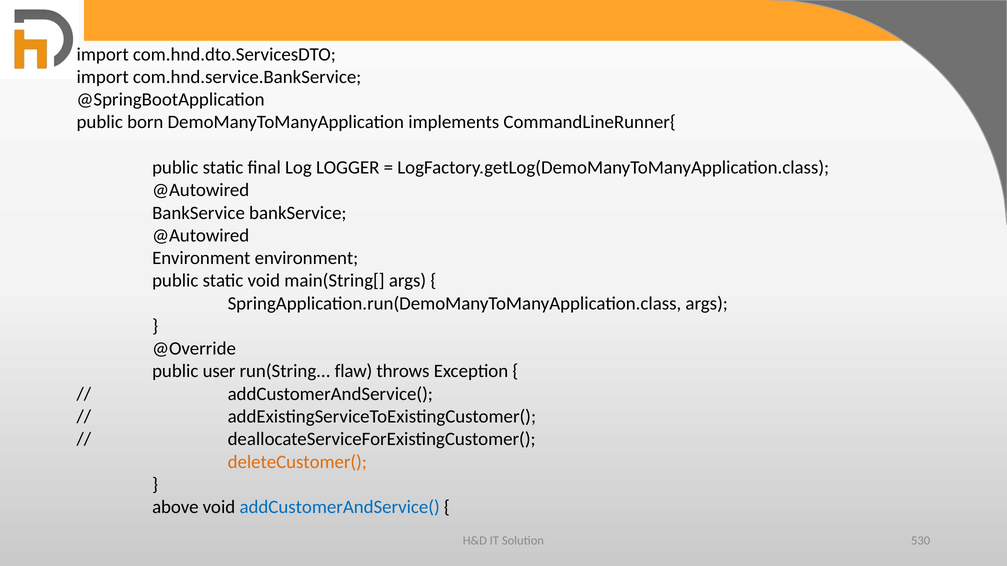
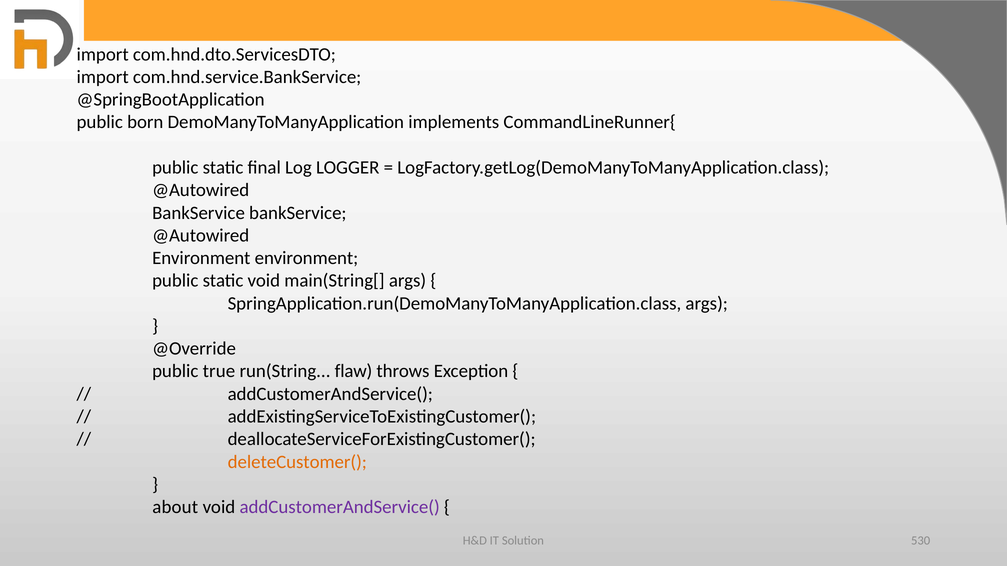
user: user -> true
above: above -> about
addCustomerAndService( at (340, 507) colour: blue -> purple
